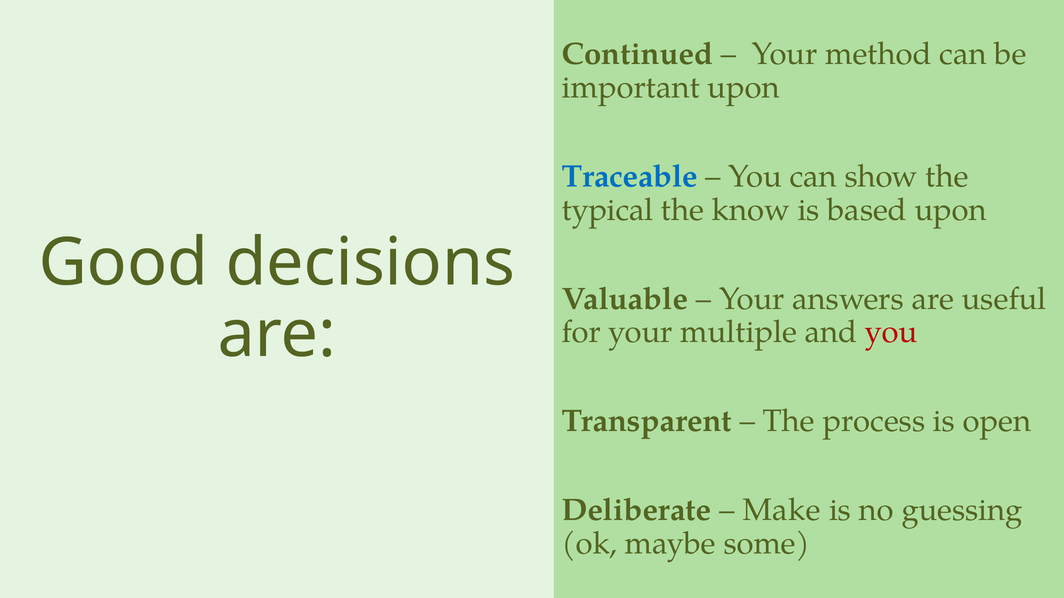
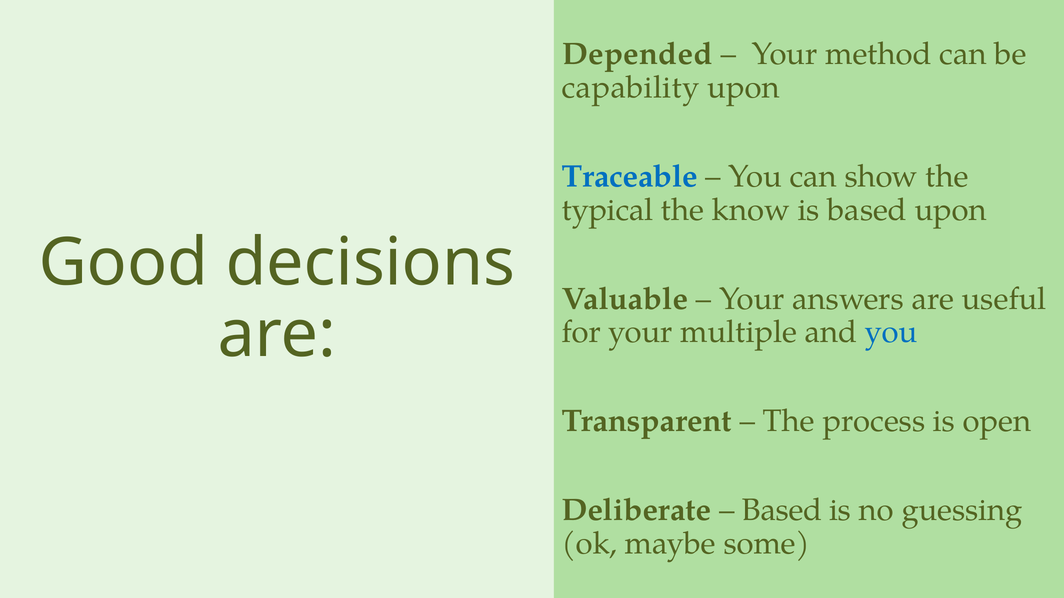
Continued: Continued -> Depended
important: important -> capability
you at (891, 332) colour: red -> blue
Make at (782, 511): Make -> Based
